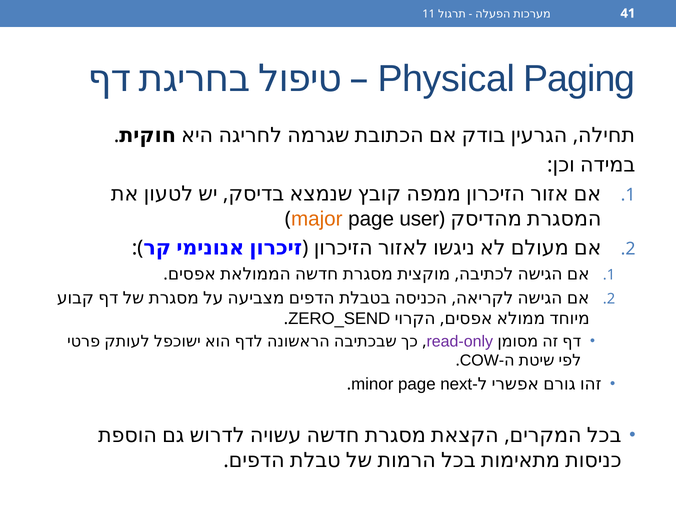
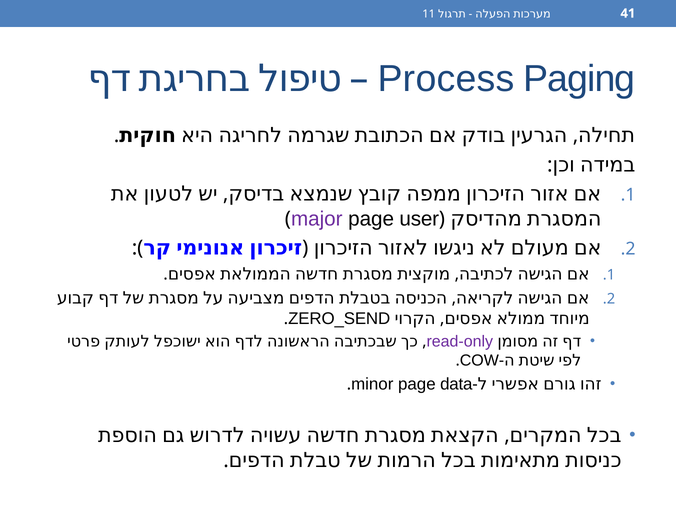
Physical: Physical -> Process
major colour: orange -> purple
next: next -> data
